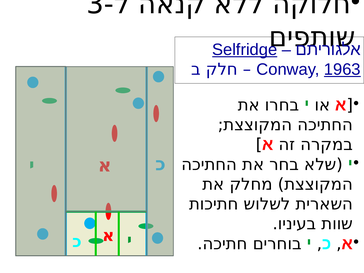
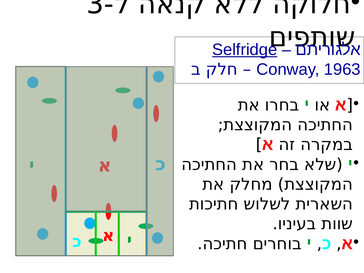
1963 underline: present -> none
